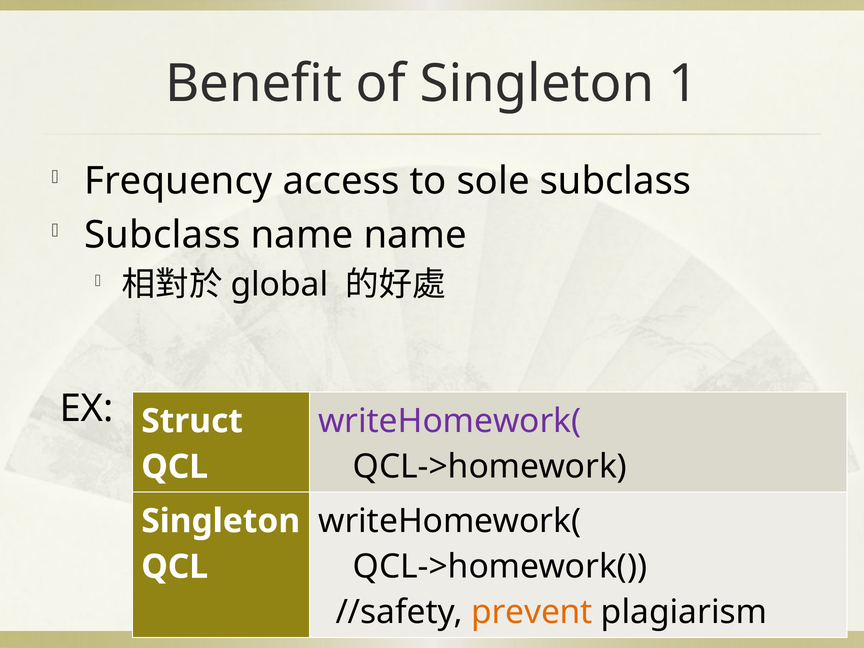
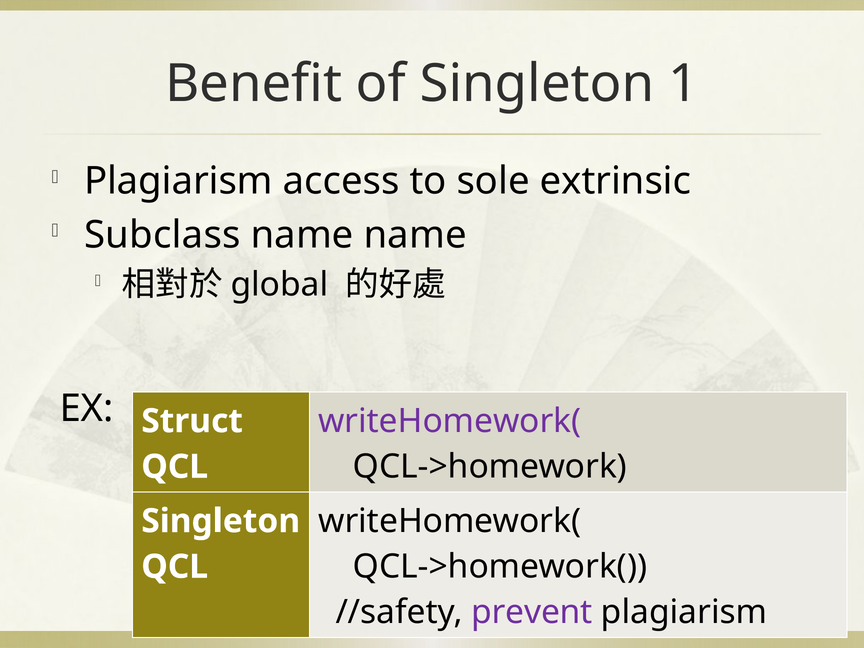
Frequency at (178, 181): Frequency -> Plagiarism
sole subclass: subclass -> extrinsic
prevent colour: orange -> purple
